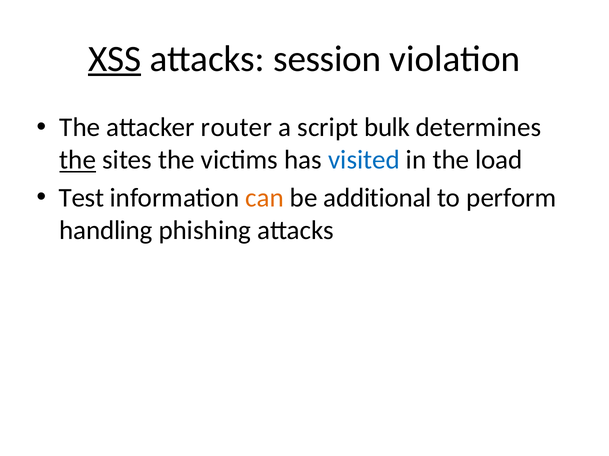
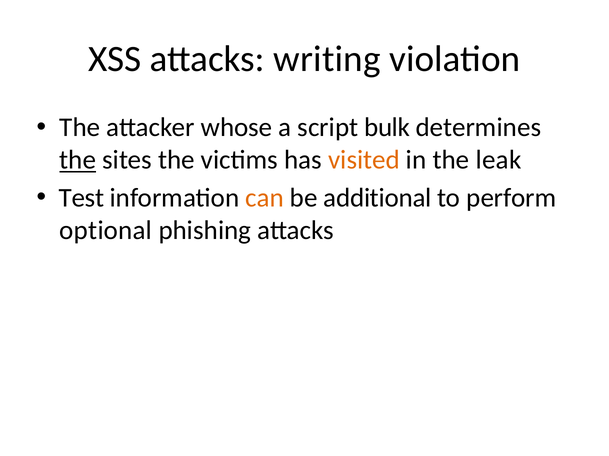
XSS underline: present -> none
session: session -> writing
router: router -> whose
visited colour: blue -> orange
load: load -> leak
handling: handling -> optional
